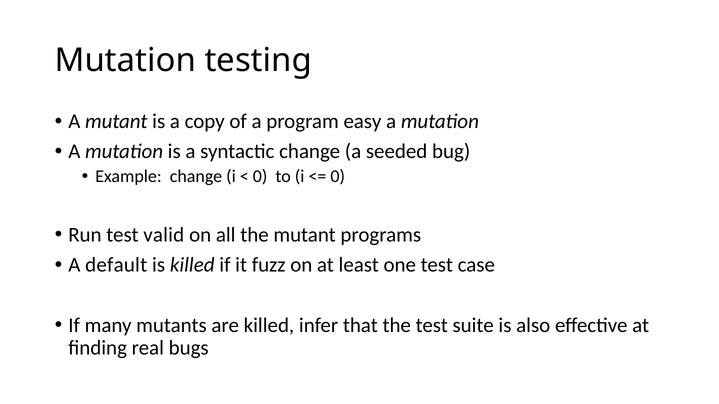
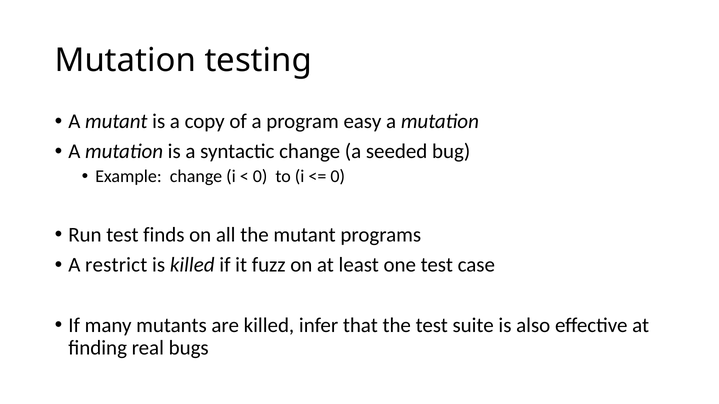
valid: valid -> finds
default: default -> restrict
